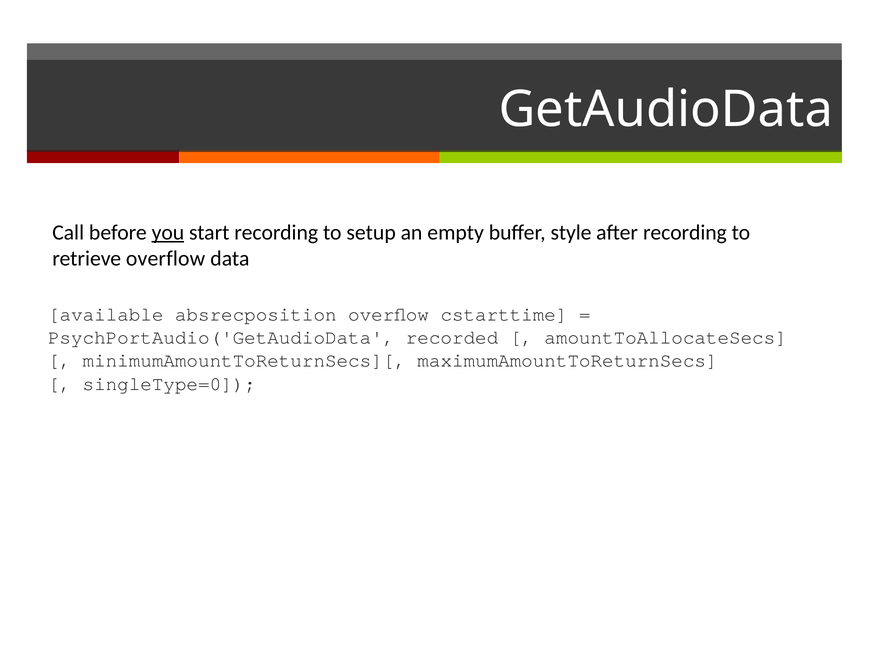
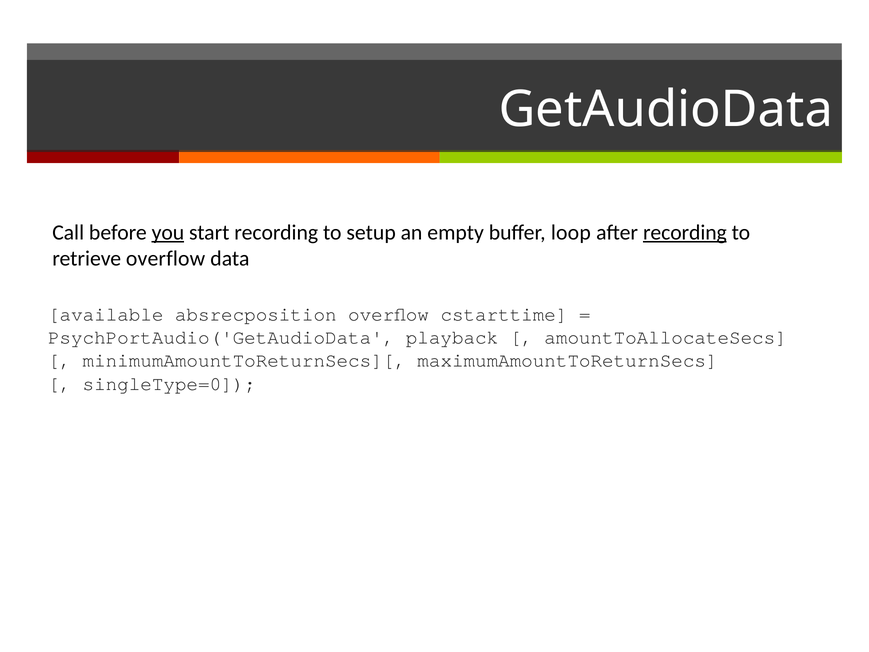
style: style -> loop
recording at (685, 232) underline: none -> present
recorded: recorded -> playback
